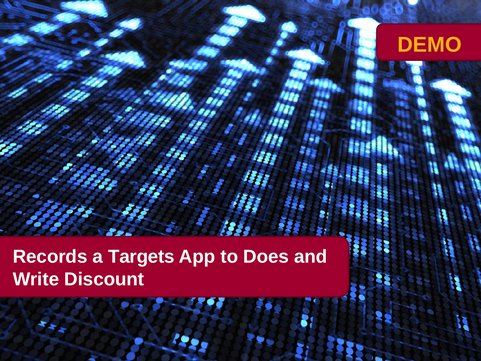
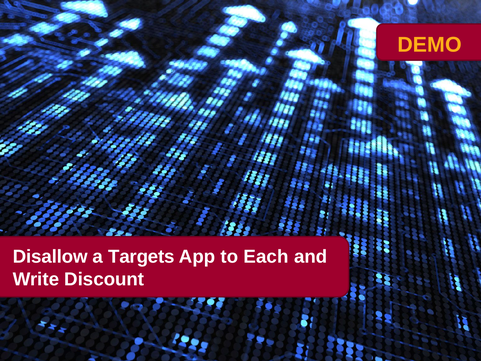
Records: Records -> Disallow
Does: Does -> Each
